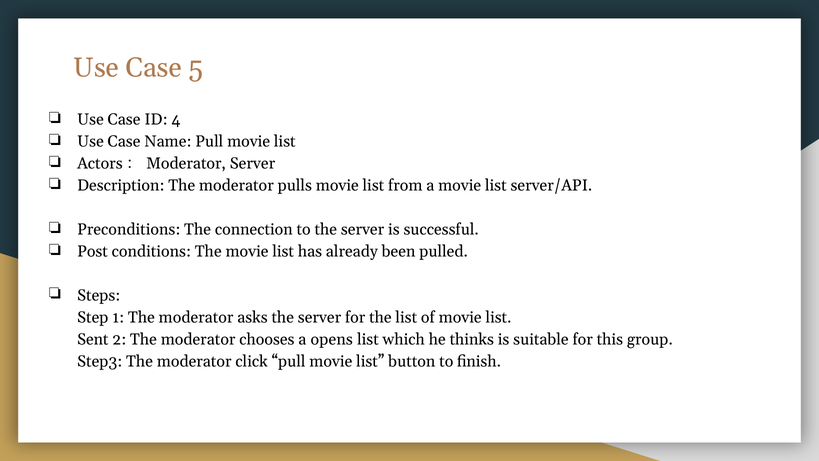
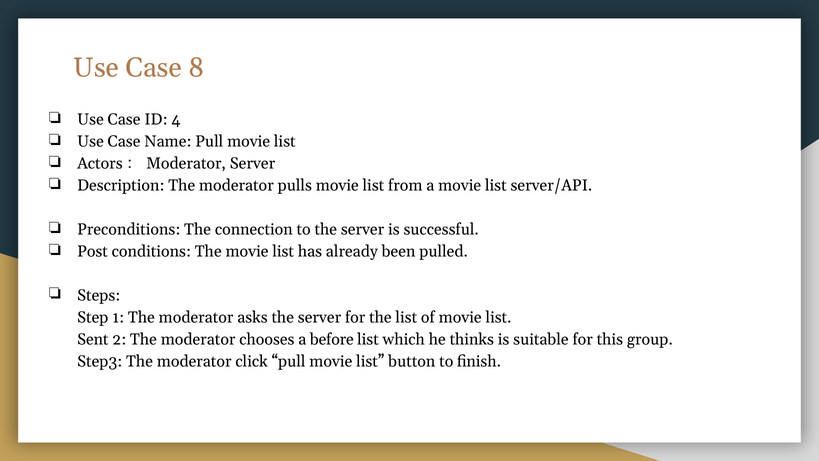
5: 5 -> 8
opens: opens -> before
